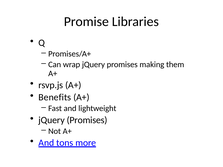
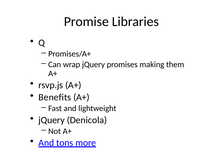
Promises at (87, 120): Promises -> Denicola
